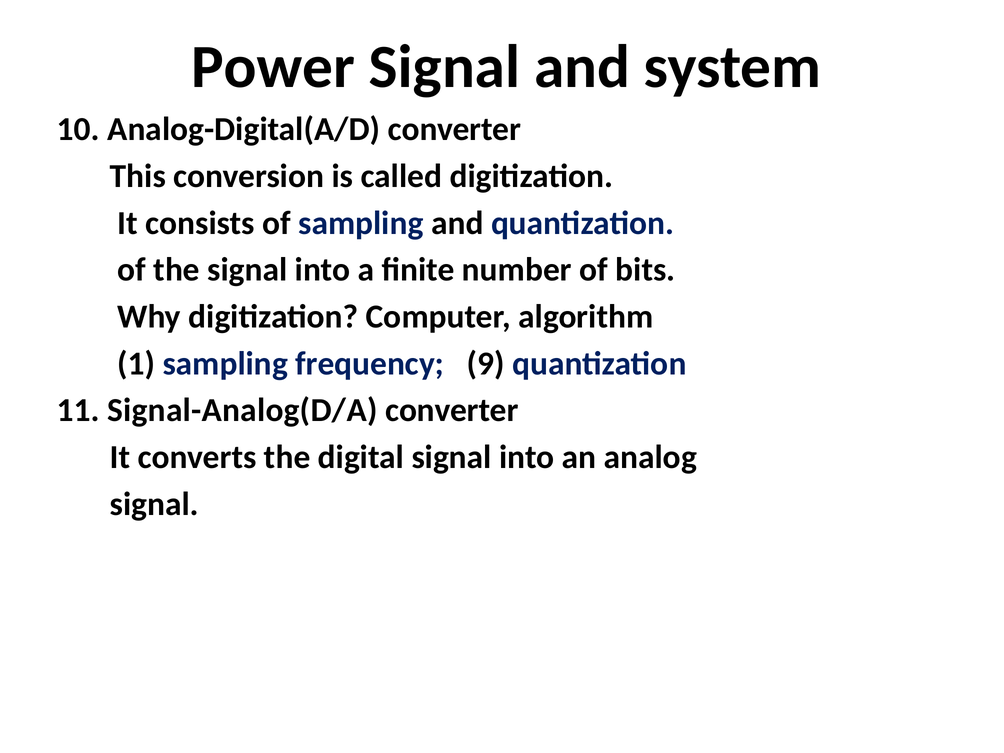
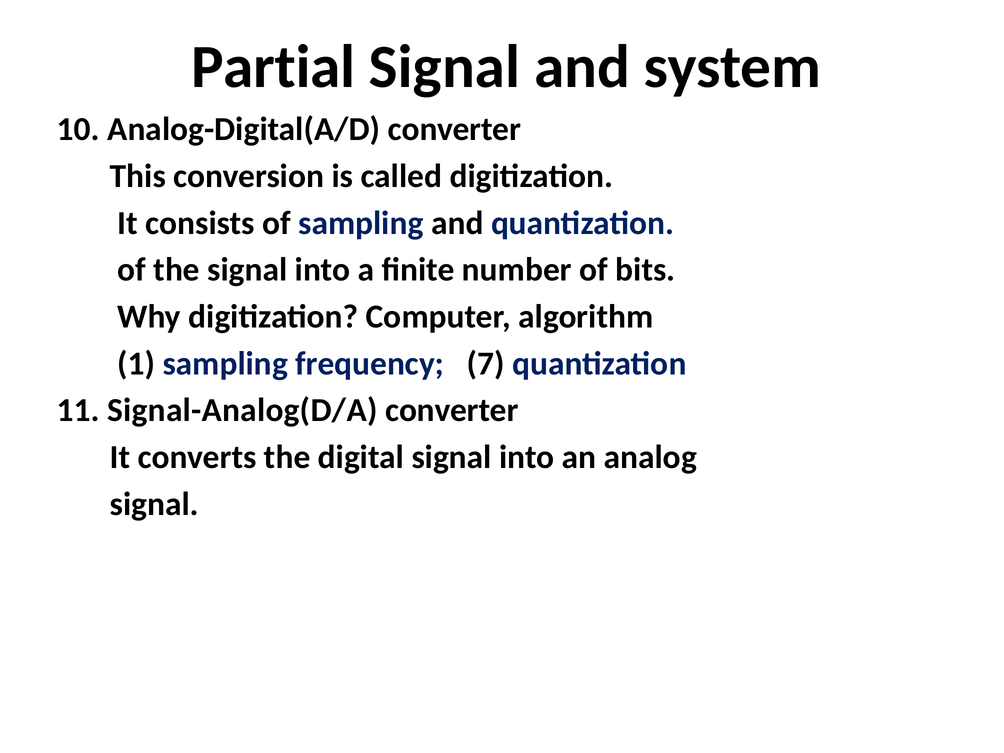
Power: Power -> Partial
9: 9 -> 7
